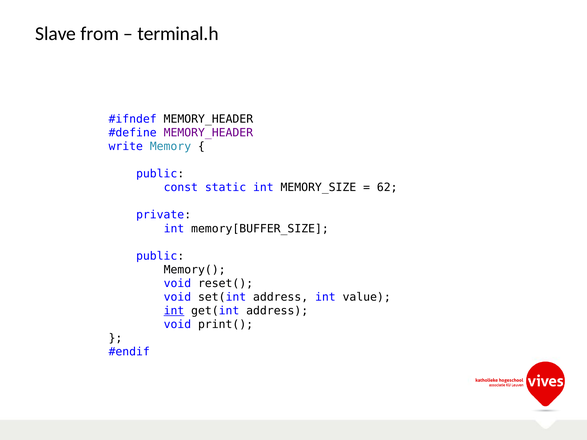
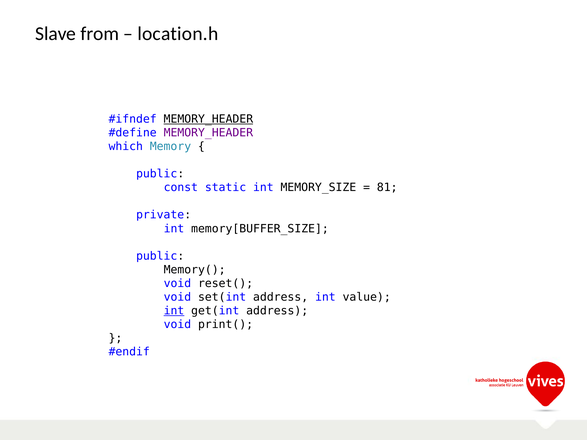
terminal.h: terminal.h -> location.h
MEMORY_HEADER at (208, 119) underline: none -> present
write: write -> which
62: 62 -> 81
